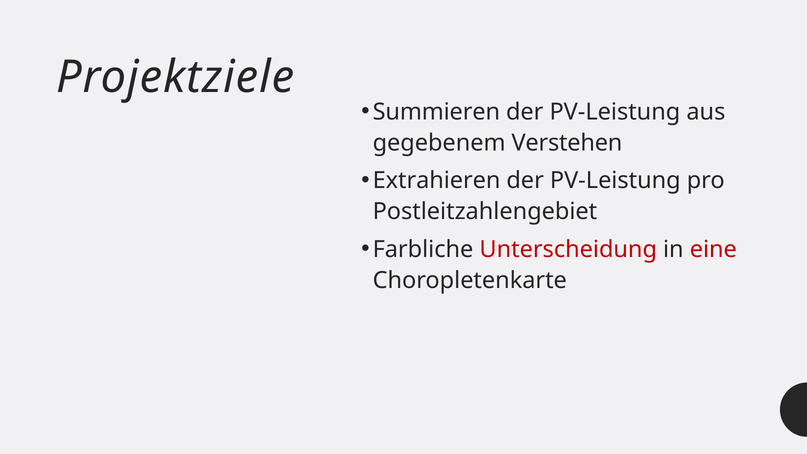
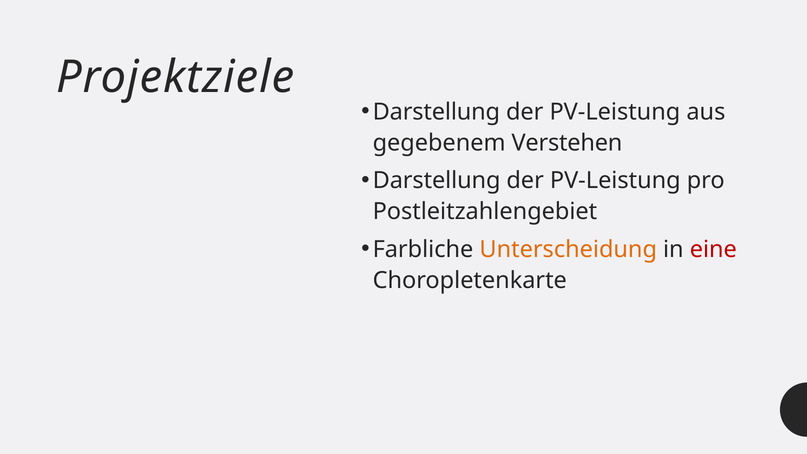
Summieren at (436, 112): Summieren -> Darstellung
Extrahieren at (437, 181): Extrahieren -> Darstellung
Unterscheidung colour: red -> orange
